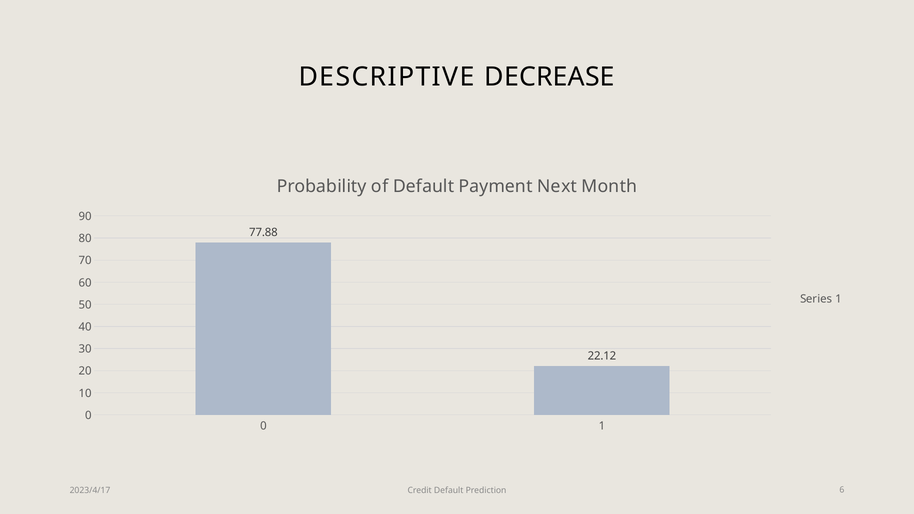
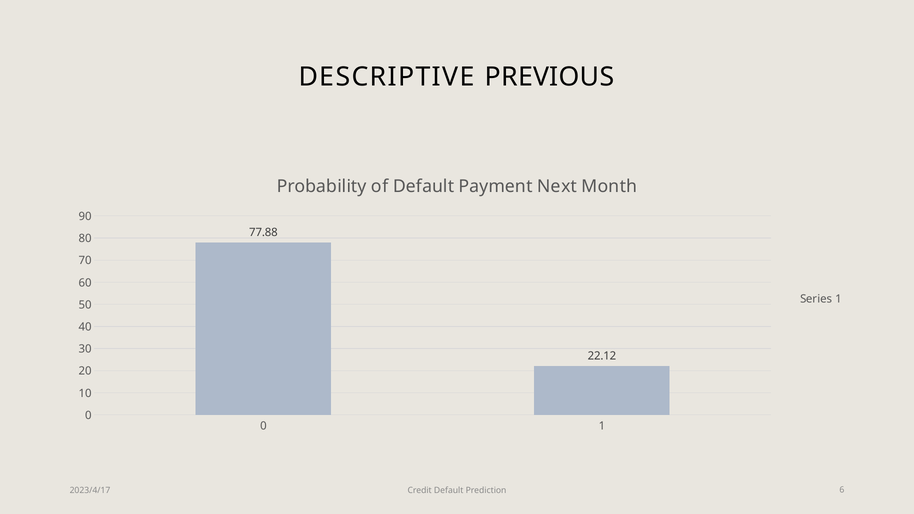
DECREASE: DECREASE -> PREVIOUS
